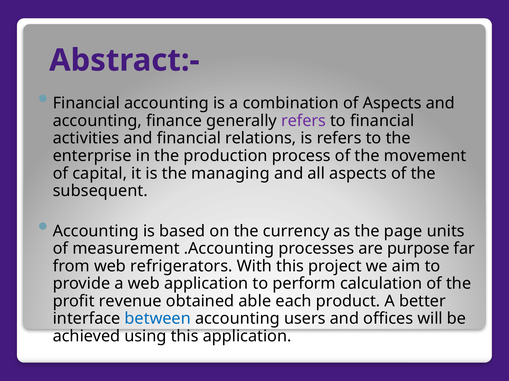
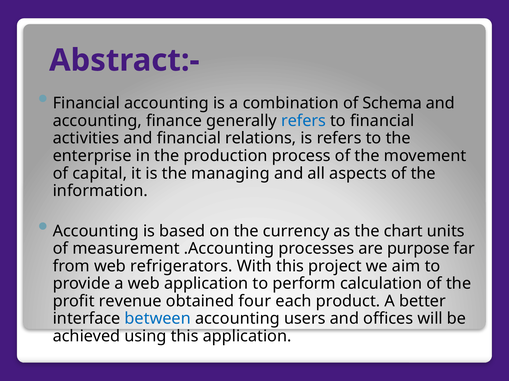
of Aspects: Aspects -> Schema
refers at (304, 121) colour: purple -> blue
subsequent: subsequent -> information
page: page -> chart
able: able -> four
